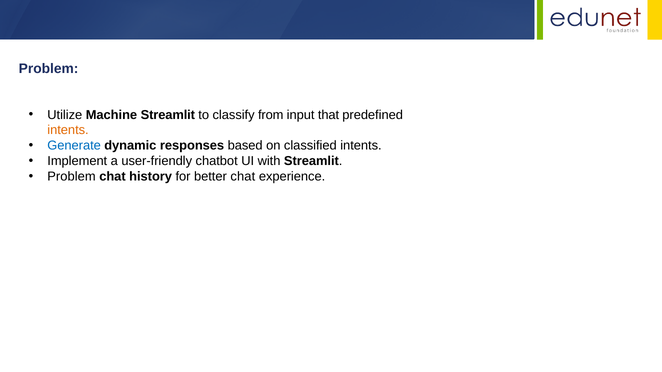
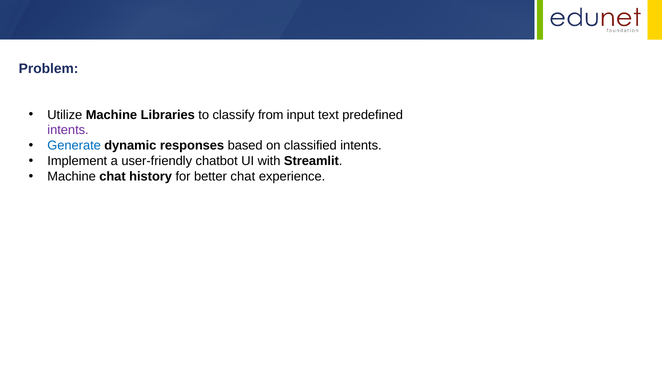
Machine Streamlit: Streamlit -> Libraries
that: that -> text
intents at (68, 130) colour: orange -> purple
Problem at (72, 177): Problem -> Machine
